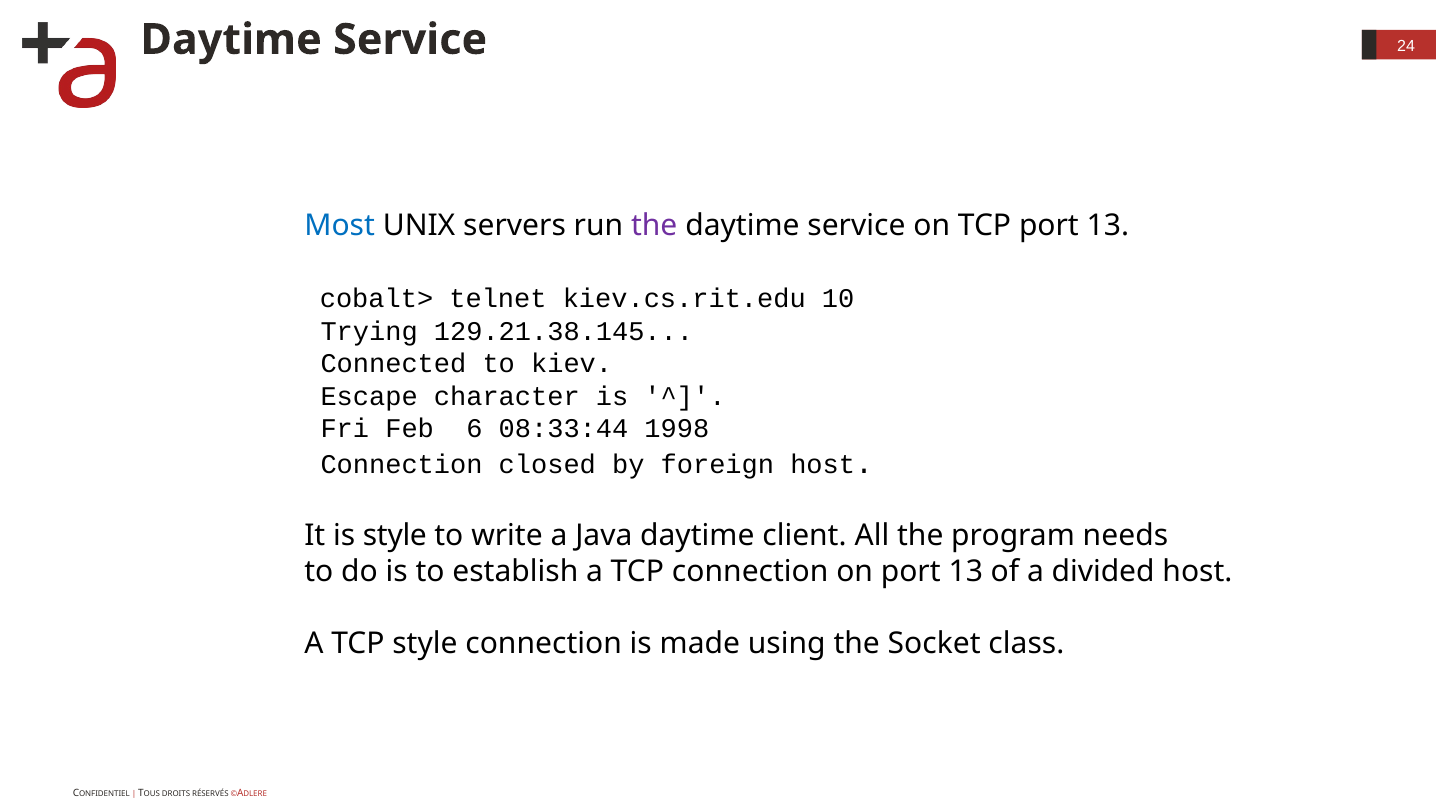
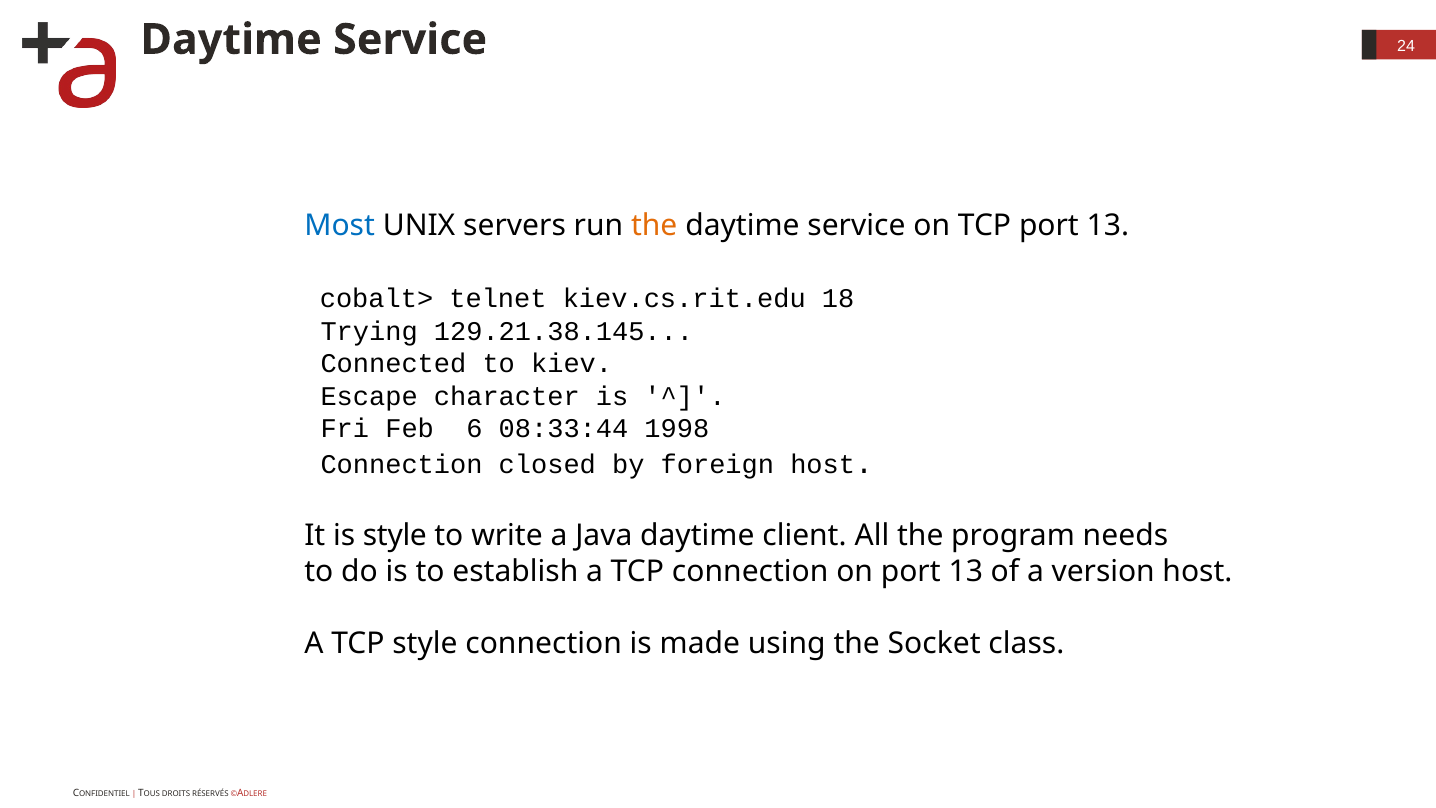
the at (654, 225) colour: purple -> orange
10: 10 -> 18
divided: divided -> version
